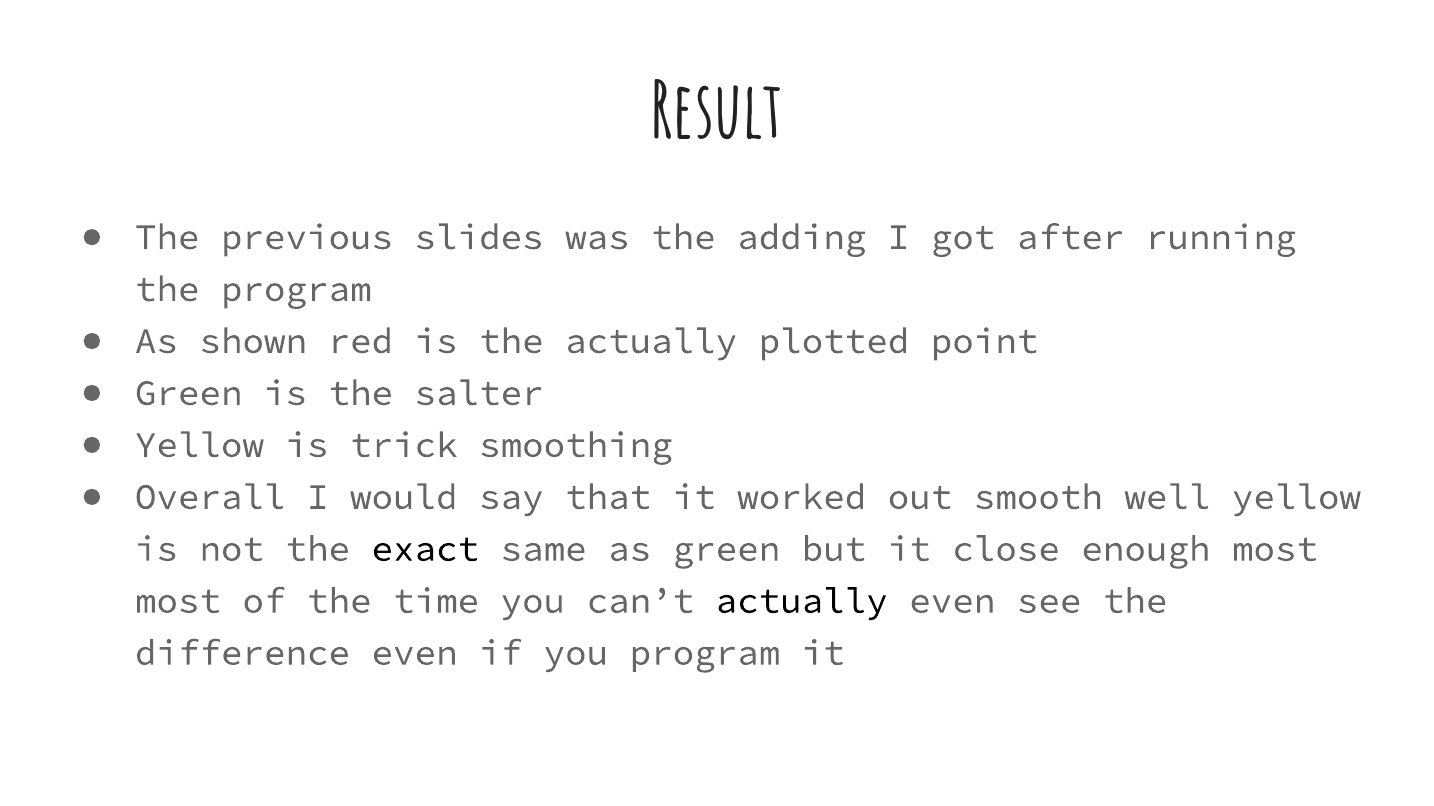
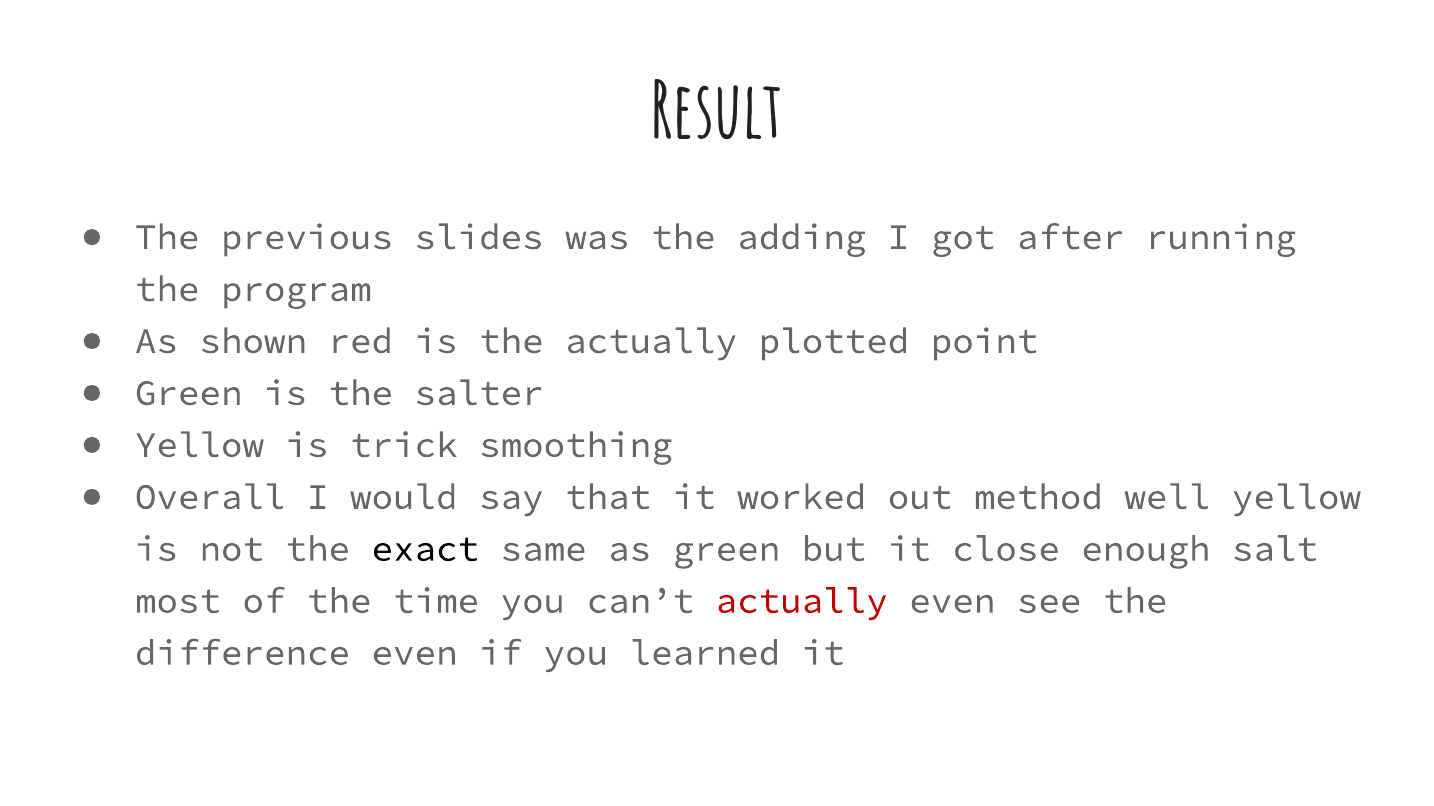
smooth: smooth -> method
enough most: most -> salt
actually at (802, 601) colour: black -> red
you program: program -> learned
